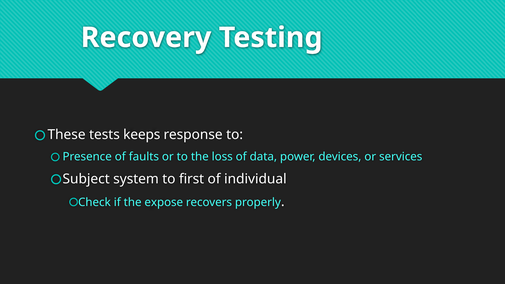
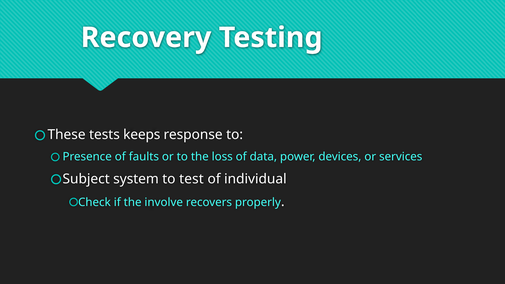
first: first -> test
expose: expose -> involve
